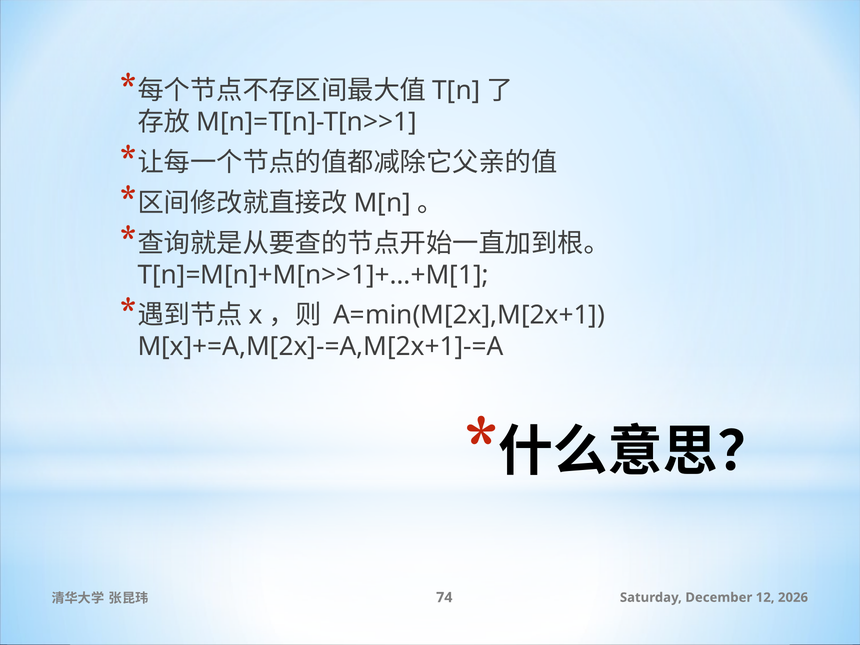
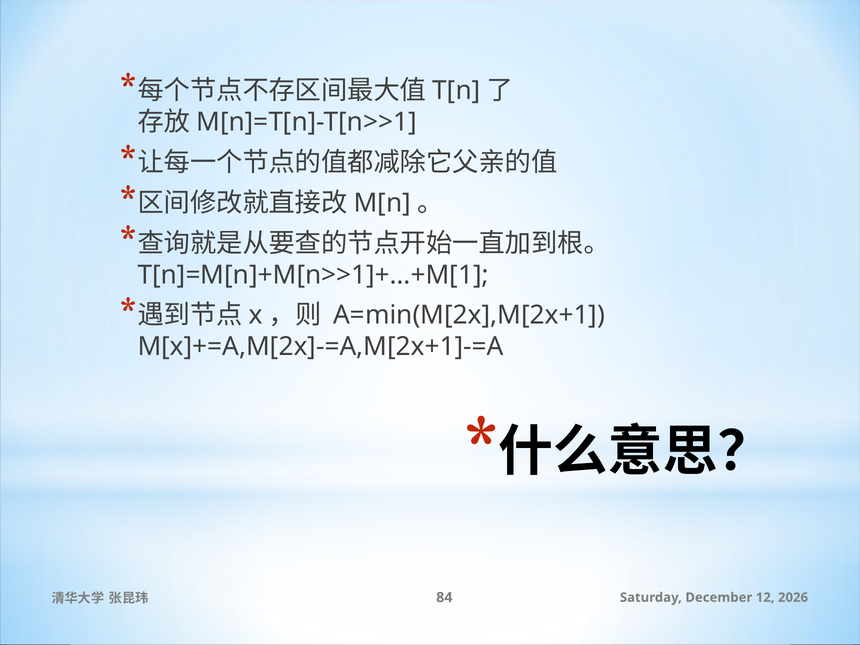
74: 74 -> 84
